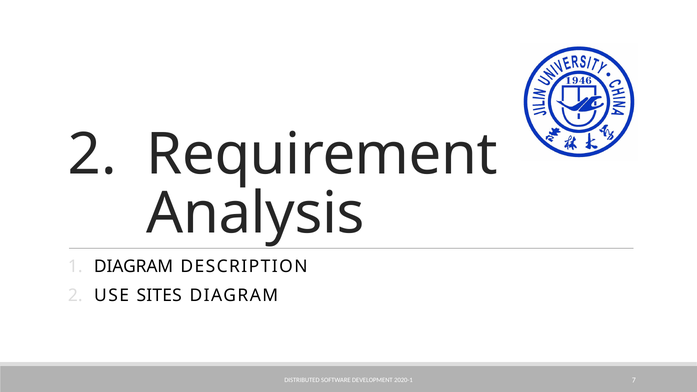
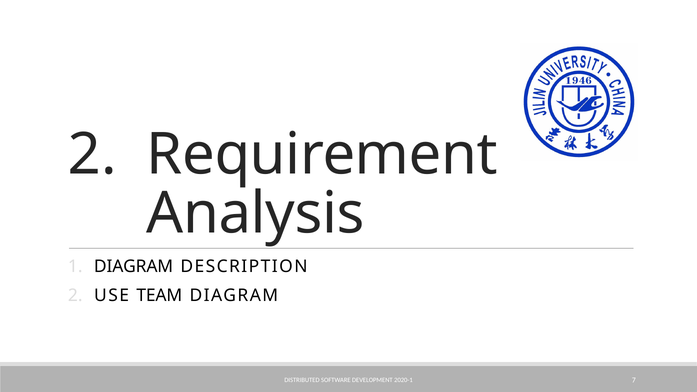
SITES: SITES -> TEAM
